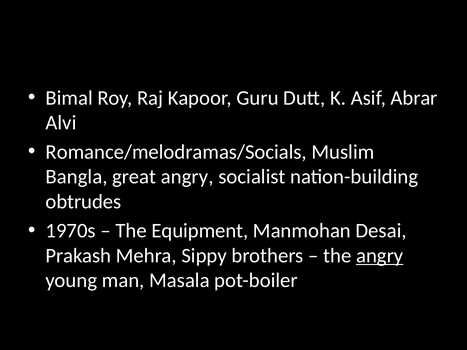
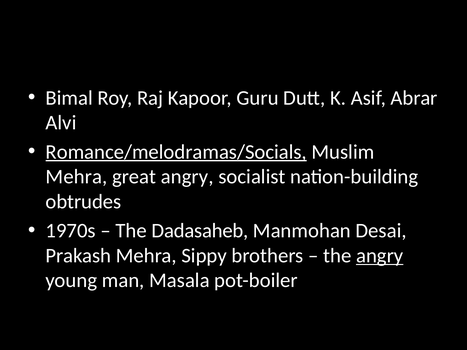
Romance/melodramas/Socials underline: none -> present
Bangla at (77, 177): Bangla -> Mehra
Equipment: Equipment -> Dadasaheb
